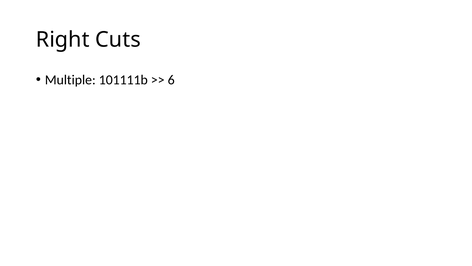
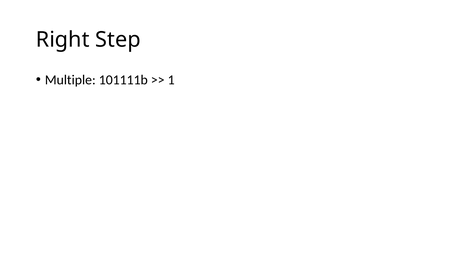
Cuts: Cuts -> Step
6: 6 -> 1
